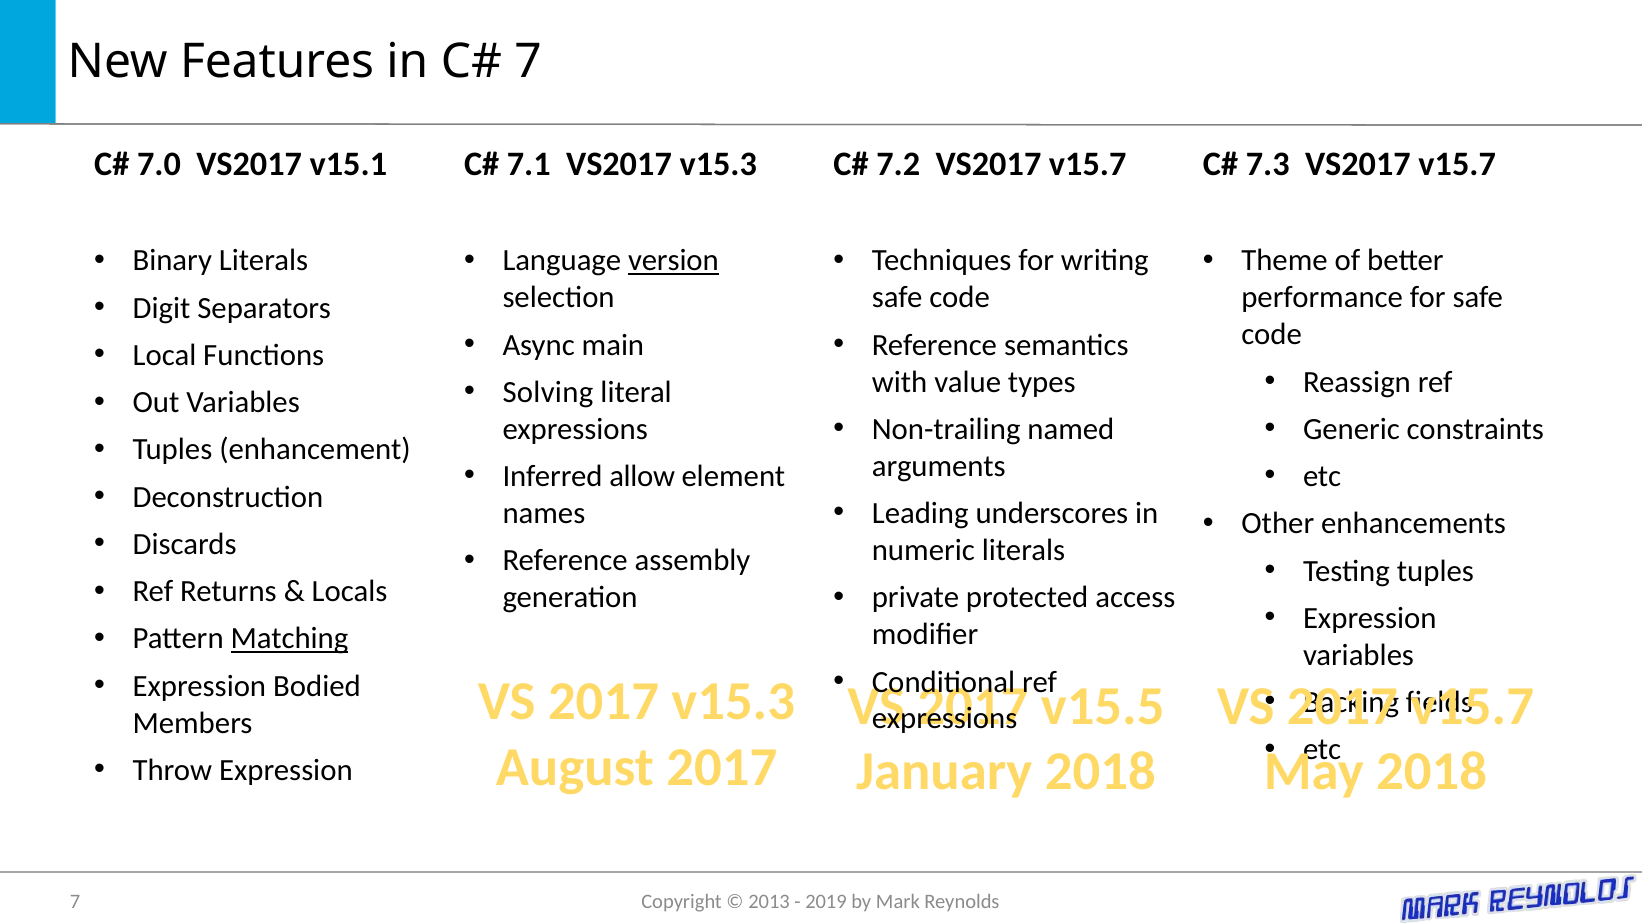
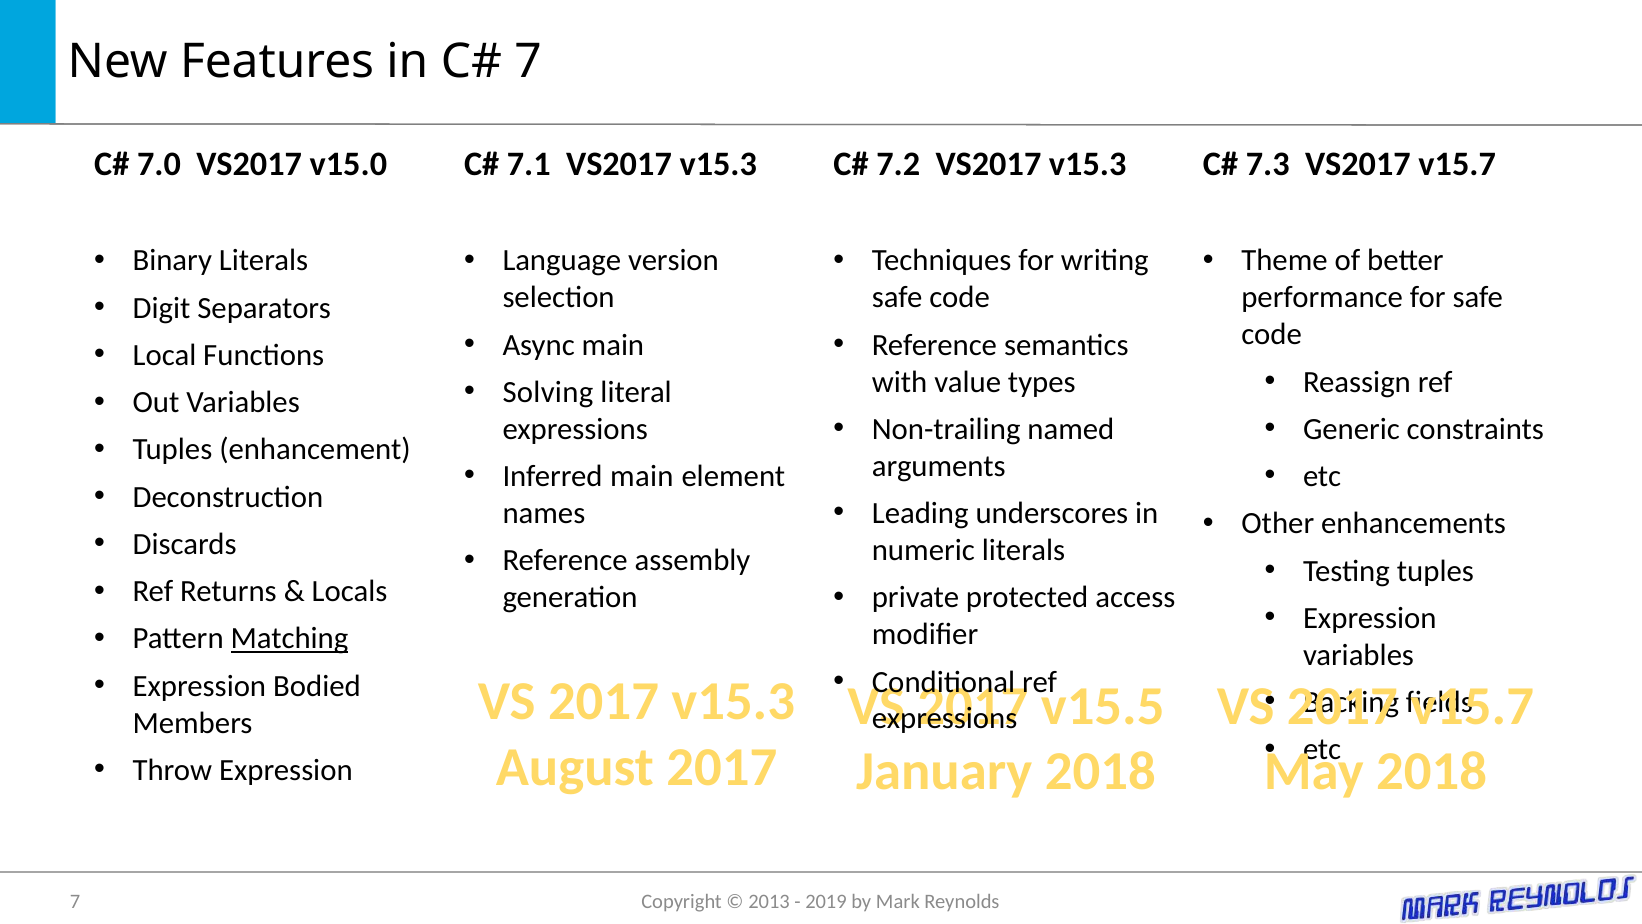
v15.1: v15.1 -> v15.0
7.2 VS2017 v15.7: v15.7 -> v15.3
version underline: present -> none
Inferred allow: allow -> main
